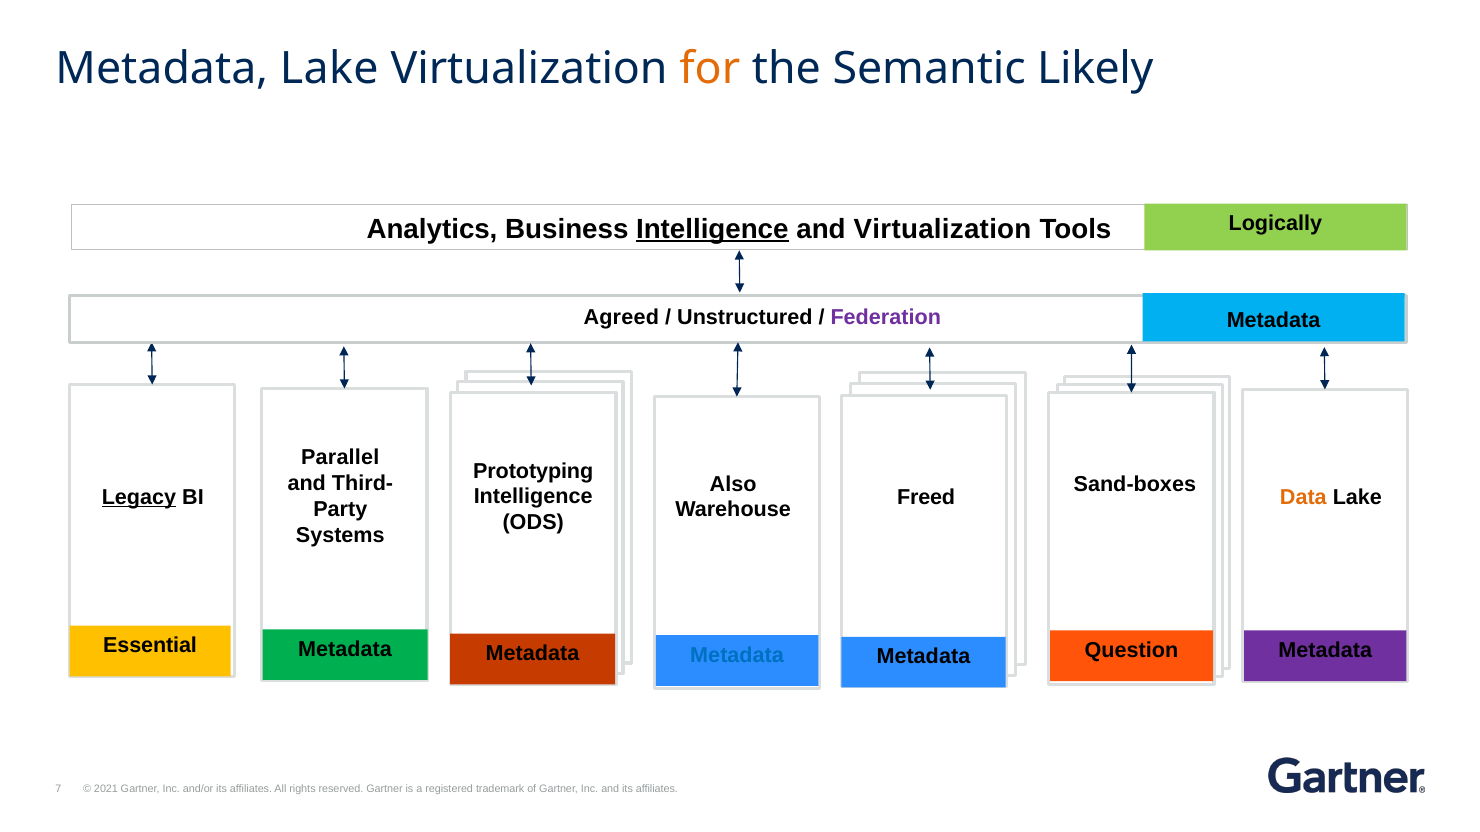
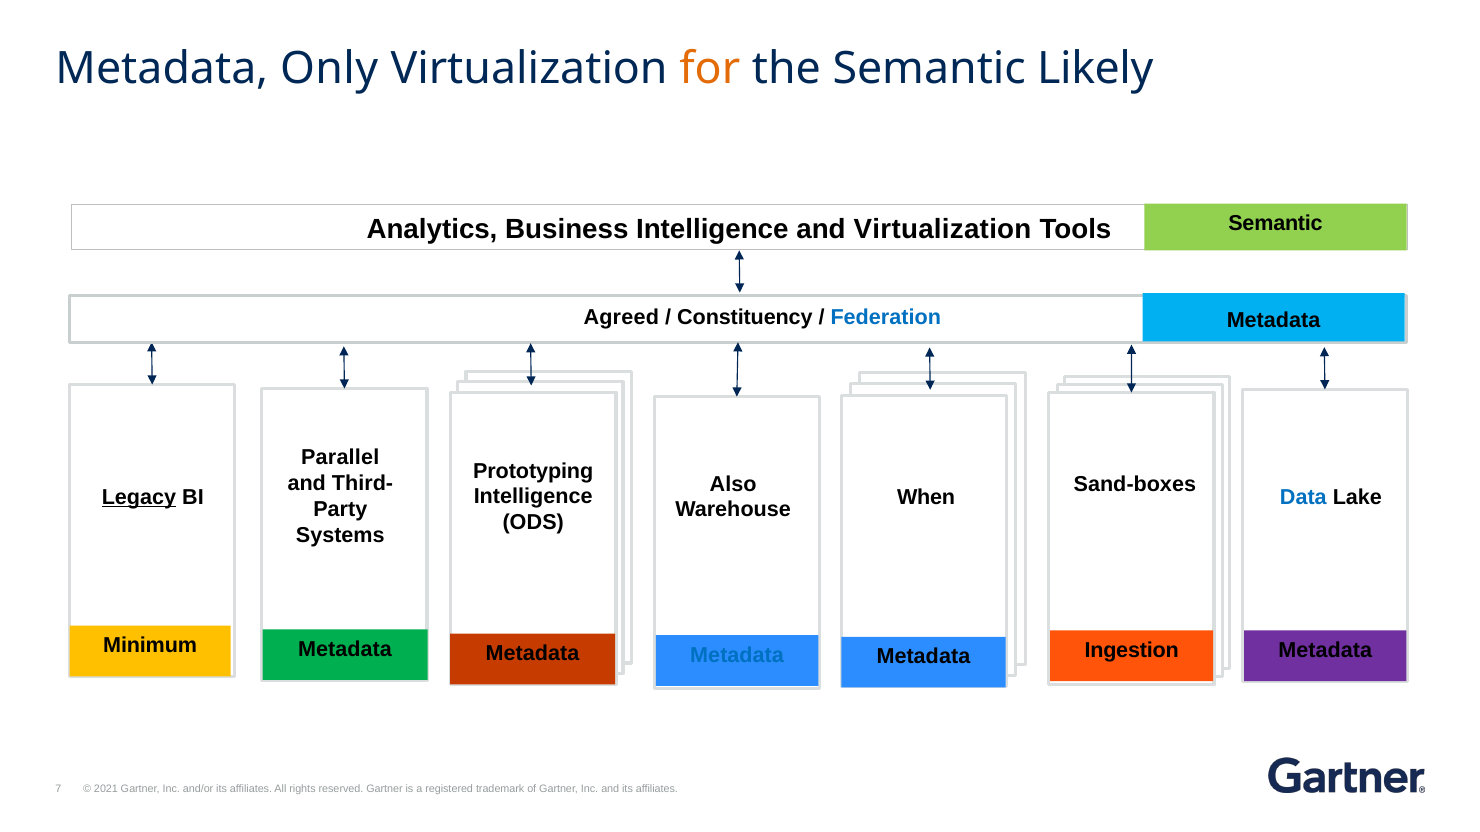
Metadata Lake: Lake -> Only
Logically at (1275, 224): Logically -> Semantic
Intelligence at (712, 229) underline: present -> none
Unstructured: Unstructured -> Constituency
Federation colour: purple -> blue
Freed: Freed -> When
Data colour: orange -> blue
Essential: Essential -> Minimum
Question: Question -> Ingestion
